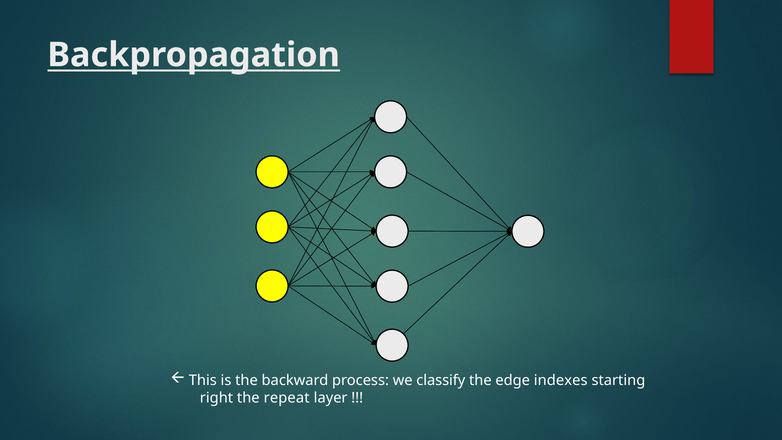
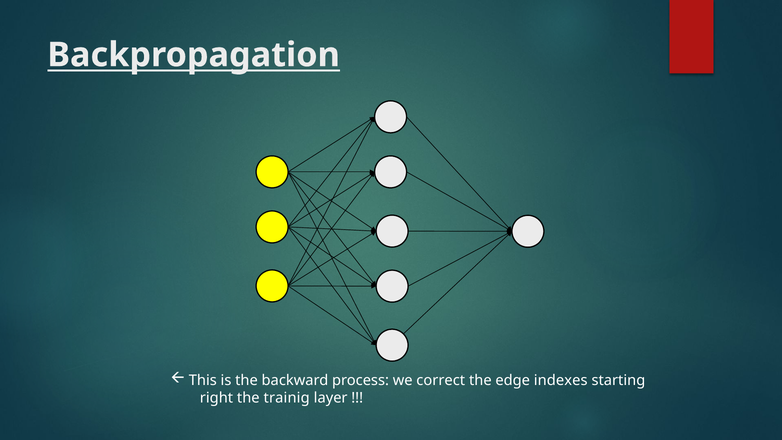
classify: classify -> correct
repeat: repeat -> trainig
